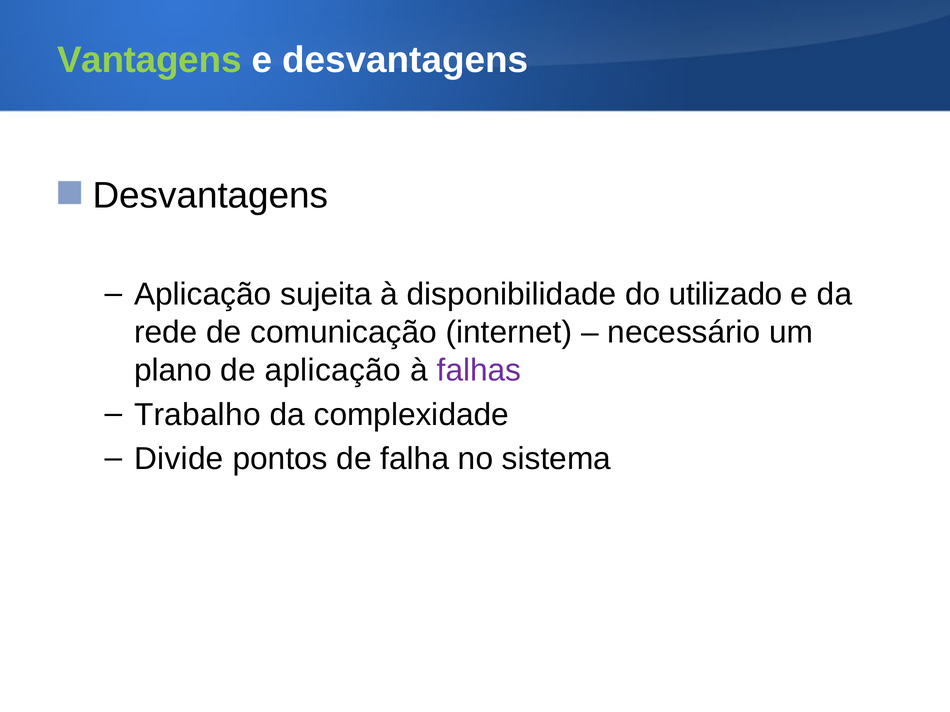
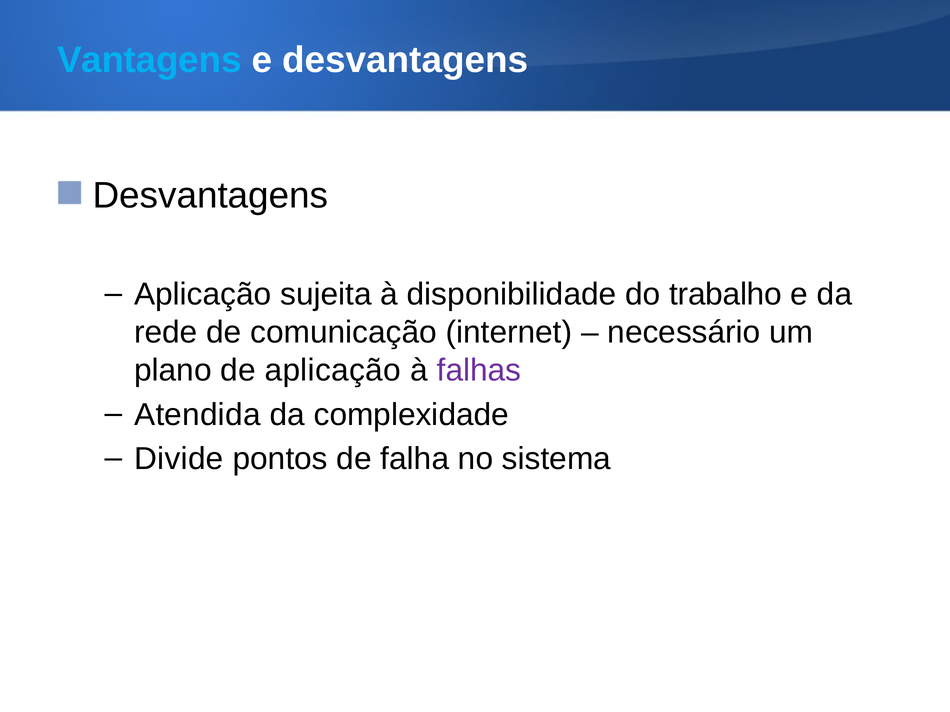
Vantagens colour: light green -> light blue
utilizado: utilizado -> trabalho
Trabalho: Trabalho -> Atendida
